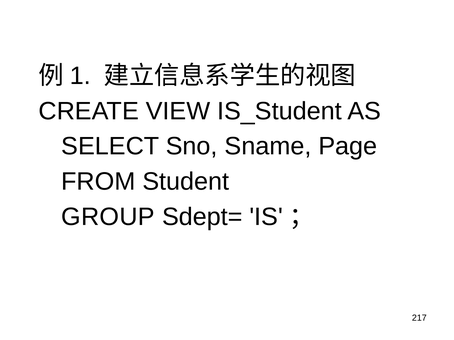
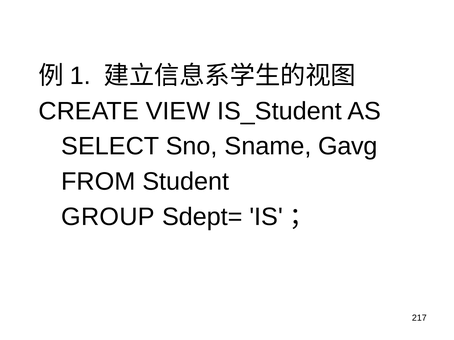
Page: Page -> Gavg
